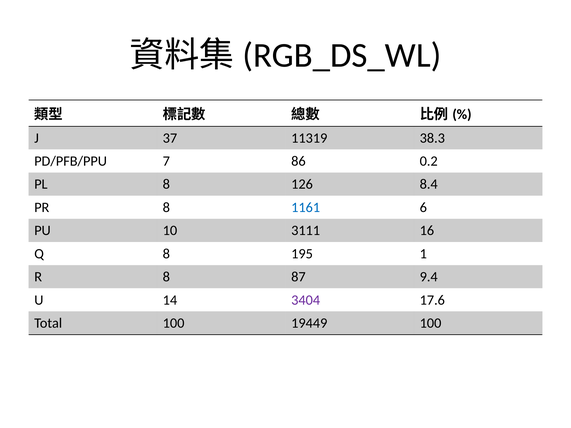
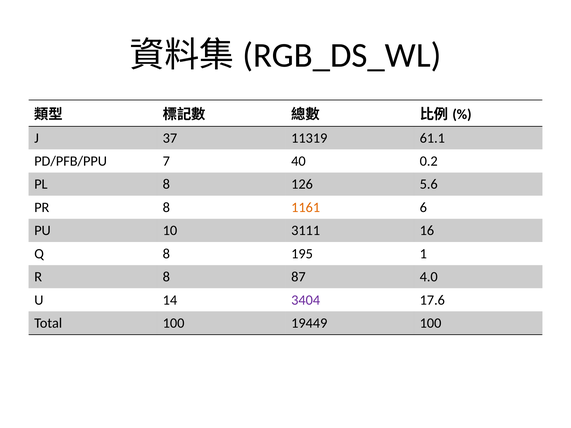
38.3: 38.3 -> 61.1
86: 86 -> 40
8.4: 8.4 -> 5.6
1161 colour: blue -> orange
9.4: 9.4 -> 4.0
